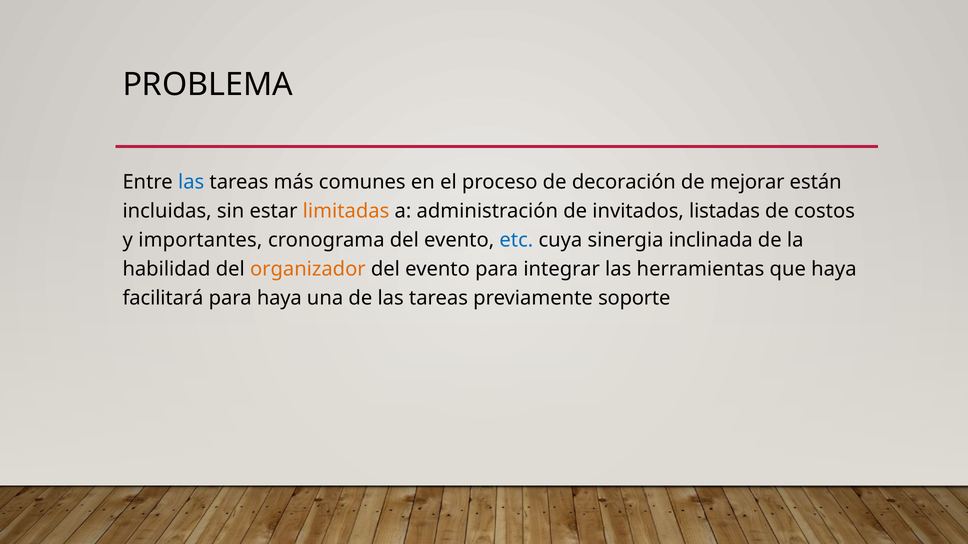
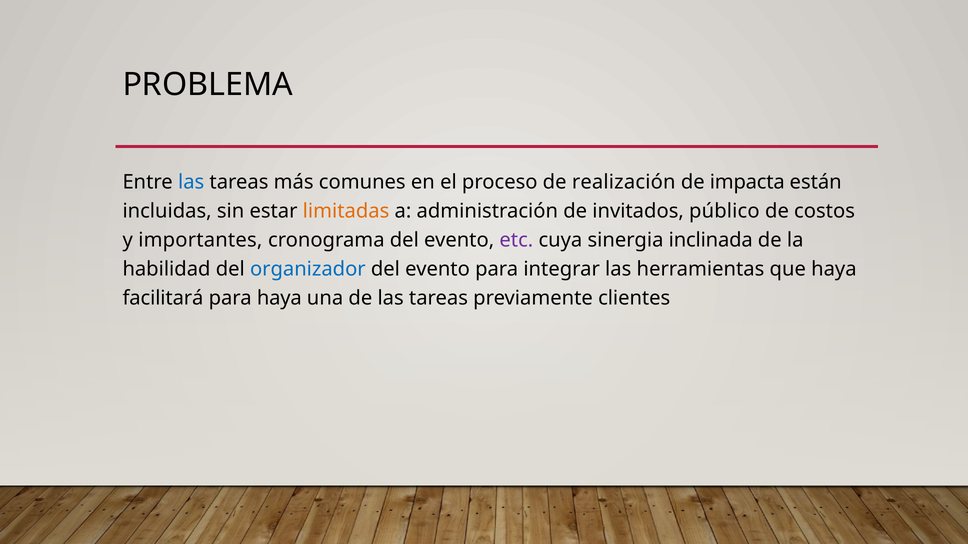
decoración: decoración -> realización
mejorar: mejorar -> impacta
listadas: listadas -> público
etc colour: blue -> purple
organizador colour: orange -> blue
soporte: soporte -> clientes
